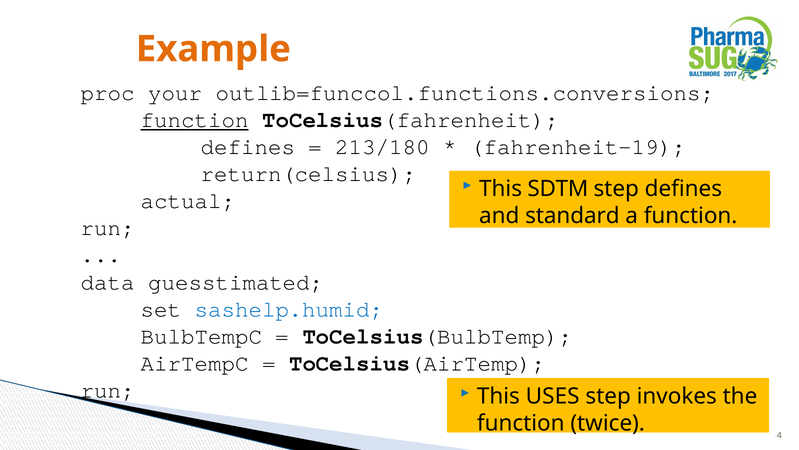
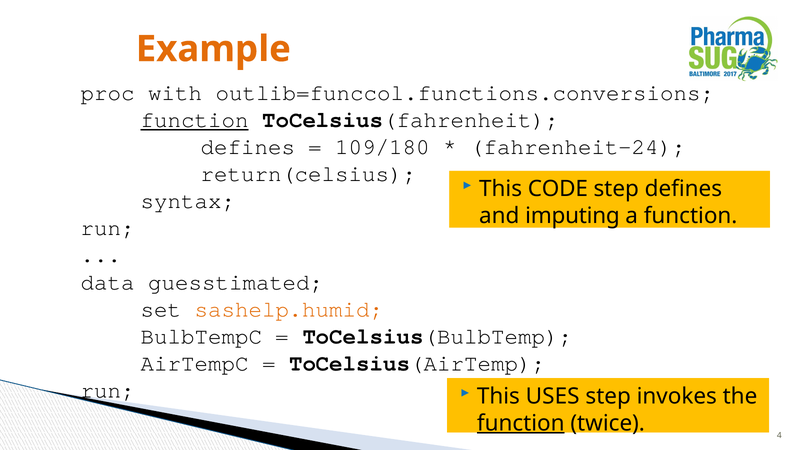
your: your -> with
213/180: 213/180 -> 109/180
fahrenheit-19: fahrenheit-19 -> fahrenheit-24
SDTM: SDTM -> CODE
actual: actual -> syntax
standard: standard -> imputing
sashelp.humid colour: blue -> orange
function at (521, 423) underline: none -> present
